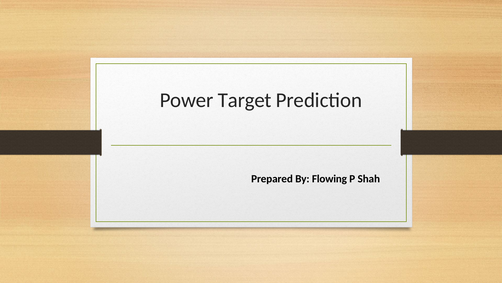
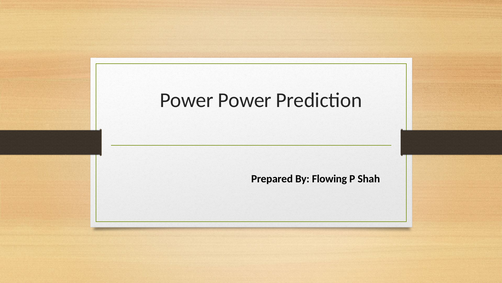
Power Target: Target -> Power
